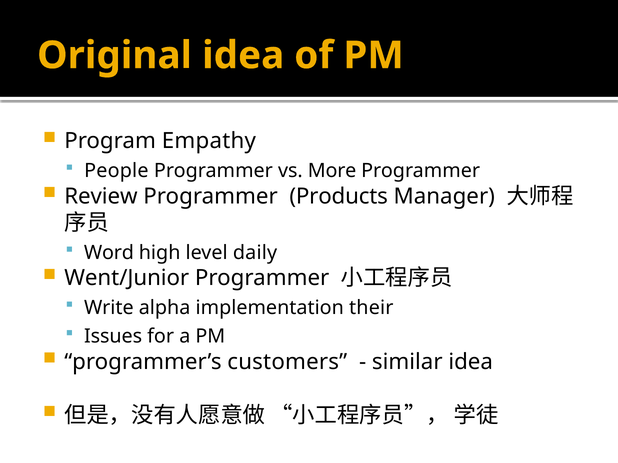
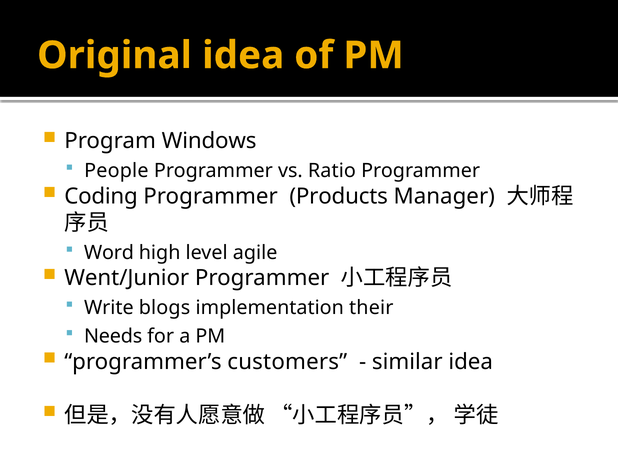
Empathy: Empathy -> Windows
More: More -> Ratio
Review: Review -> Coding
daily: daily -> agile
alpha: alpha -> blogs
Issues: Issues -> Needs
